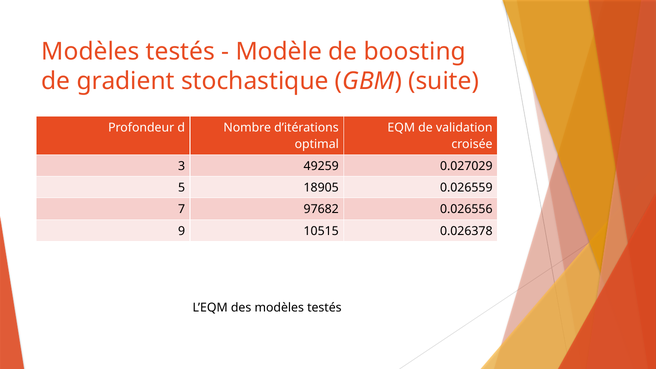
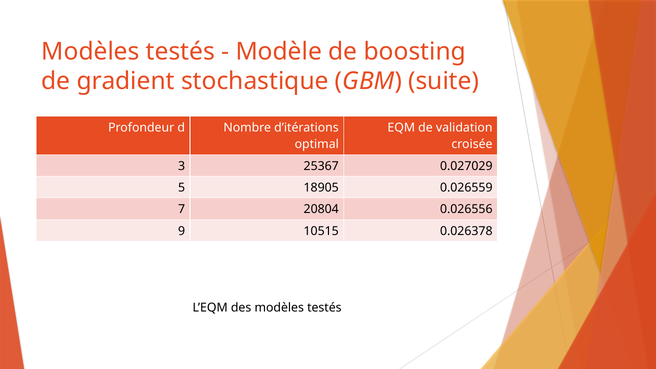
49259: 49259 -> 25367
97682: 97682 -> 20804
